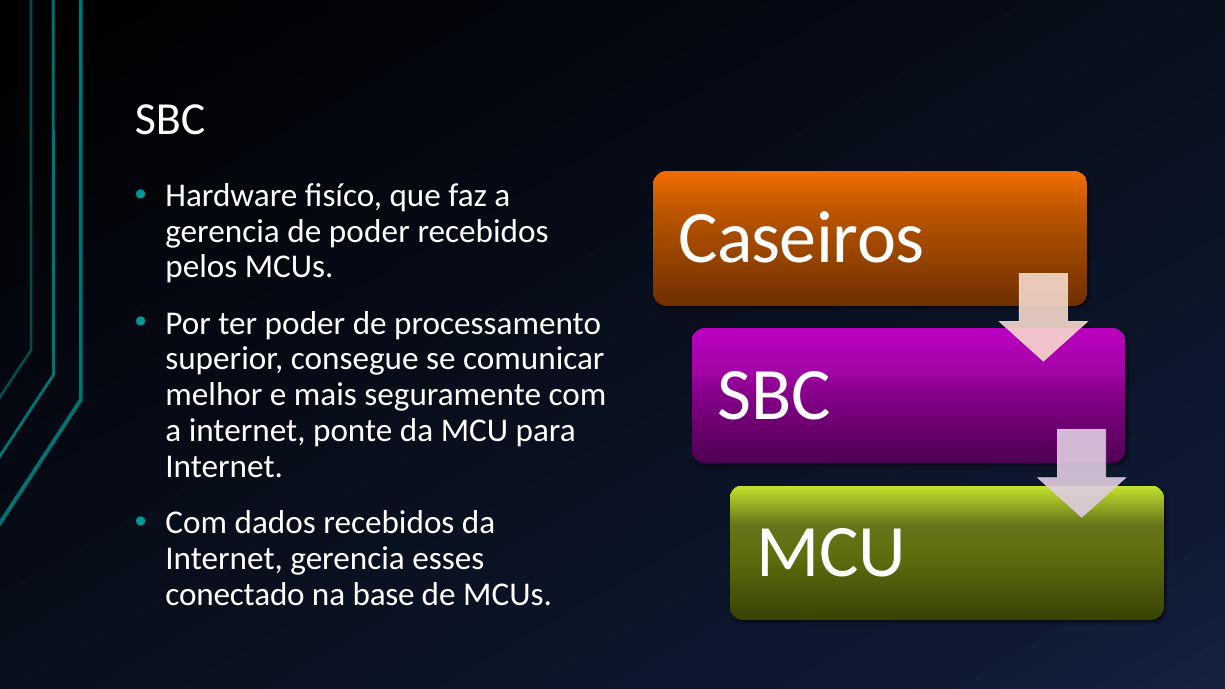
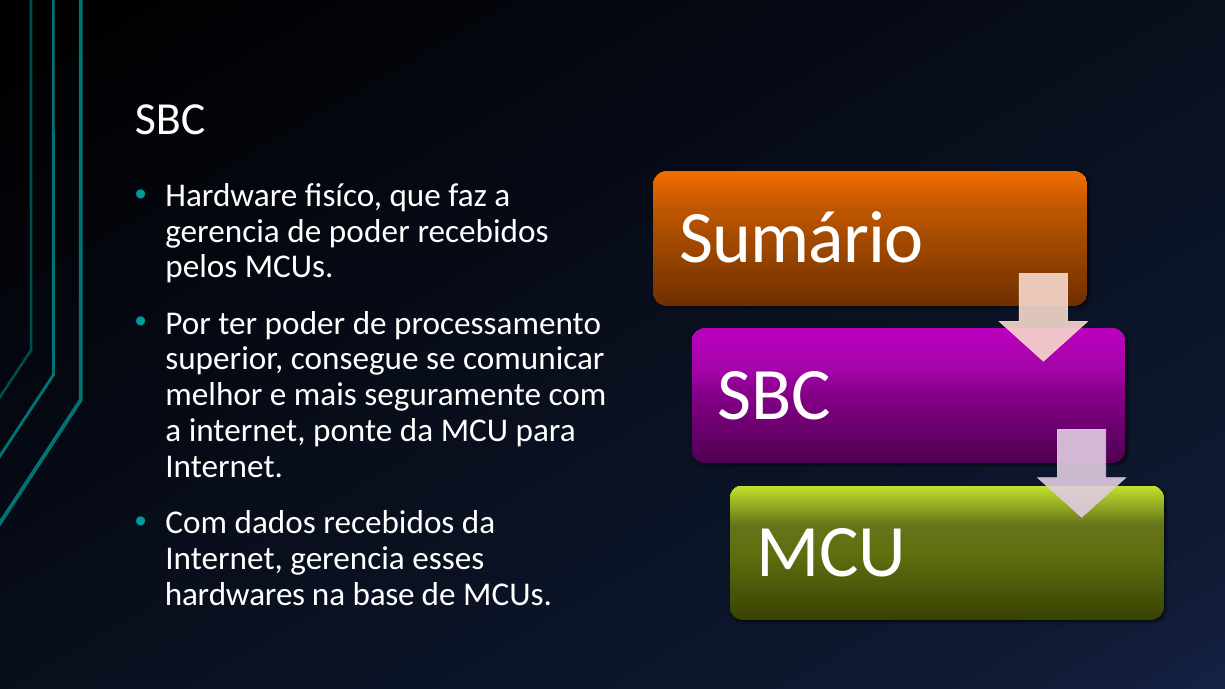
Caseiros: Caseiros -> Sumário
conectado: conectado -> hardwares
